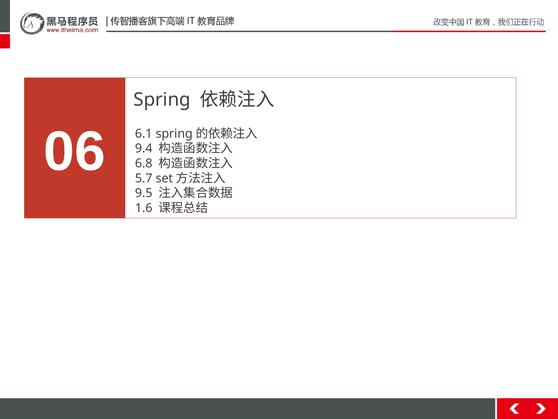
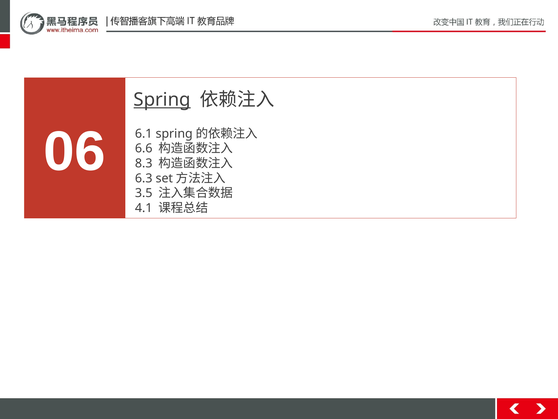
Spring underline: none -> present
9.4: 9.4 -> 6.6
6.8: 6.8 -> 8.3
5.7: 5.7 -> 6.3
9.5: 9.5 -> 3.5
1.6: 1.6 -> 4.1
